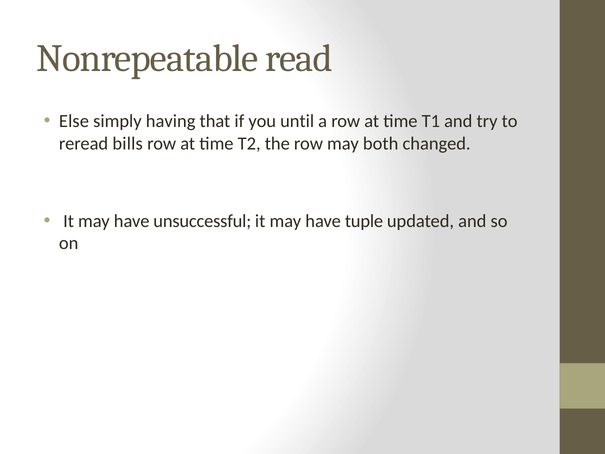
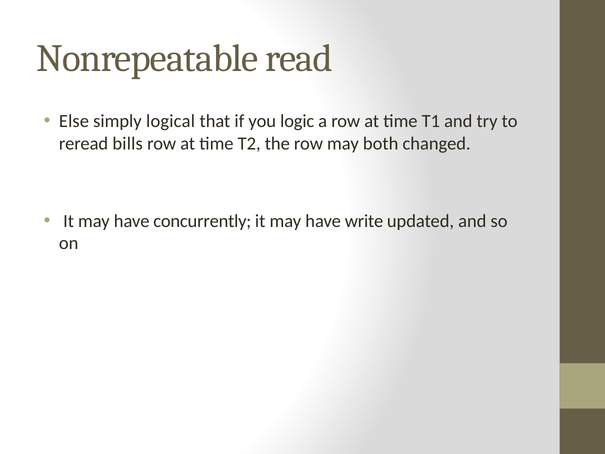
having: having -> logical
until: until -> logic
unsuccessful: unsuccessful -> concurrently
tuple: tuple -> write
